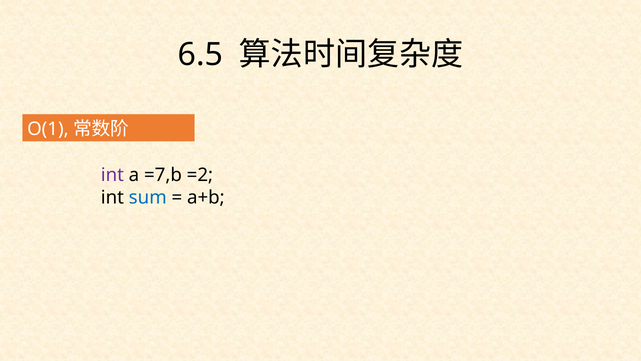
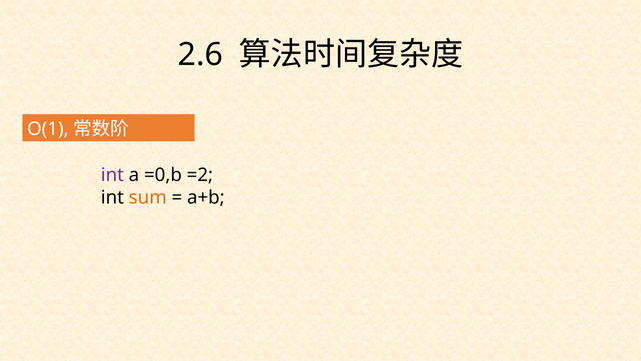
6.5: 6.5 -> 2.6
=7,b: =7,b -> =0,b
sum colour: blue -> orange
